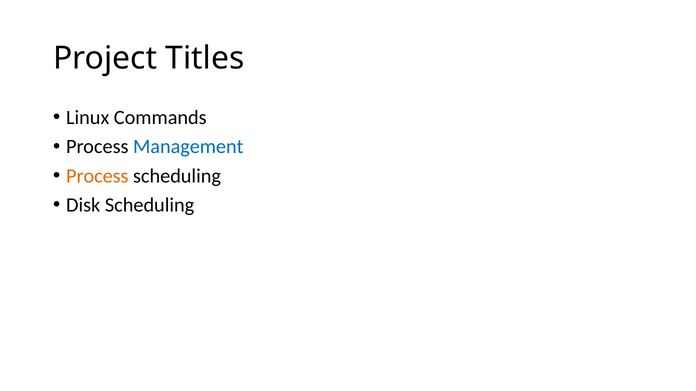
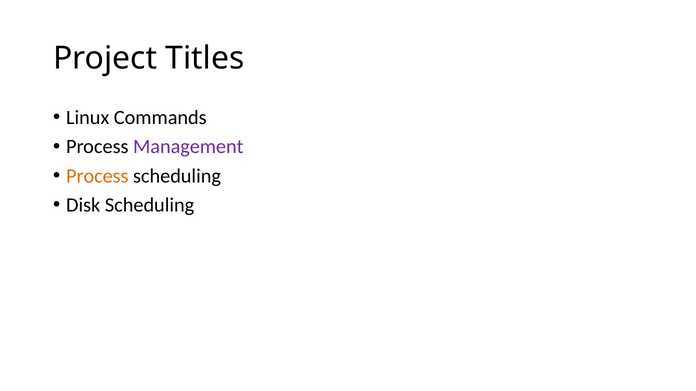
Management colour: blue -> purple
